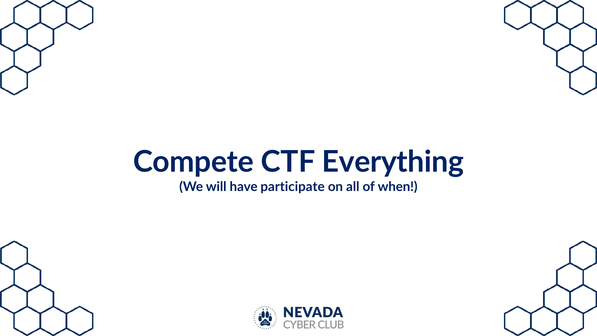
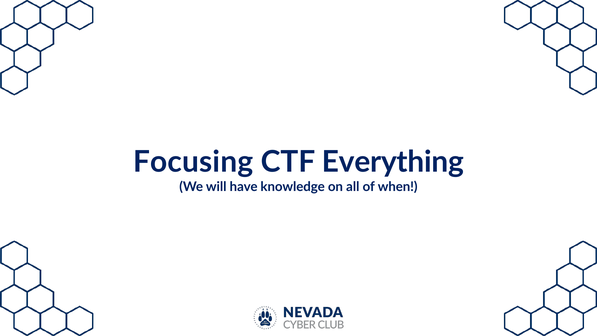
Compete: Compete -> Focusing
participate: participate -> knowledge
